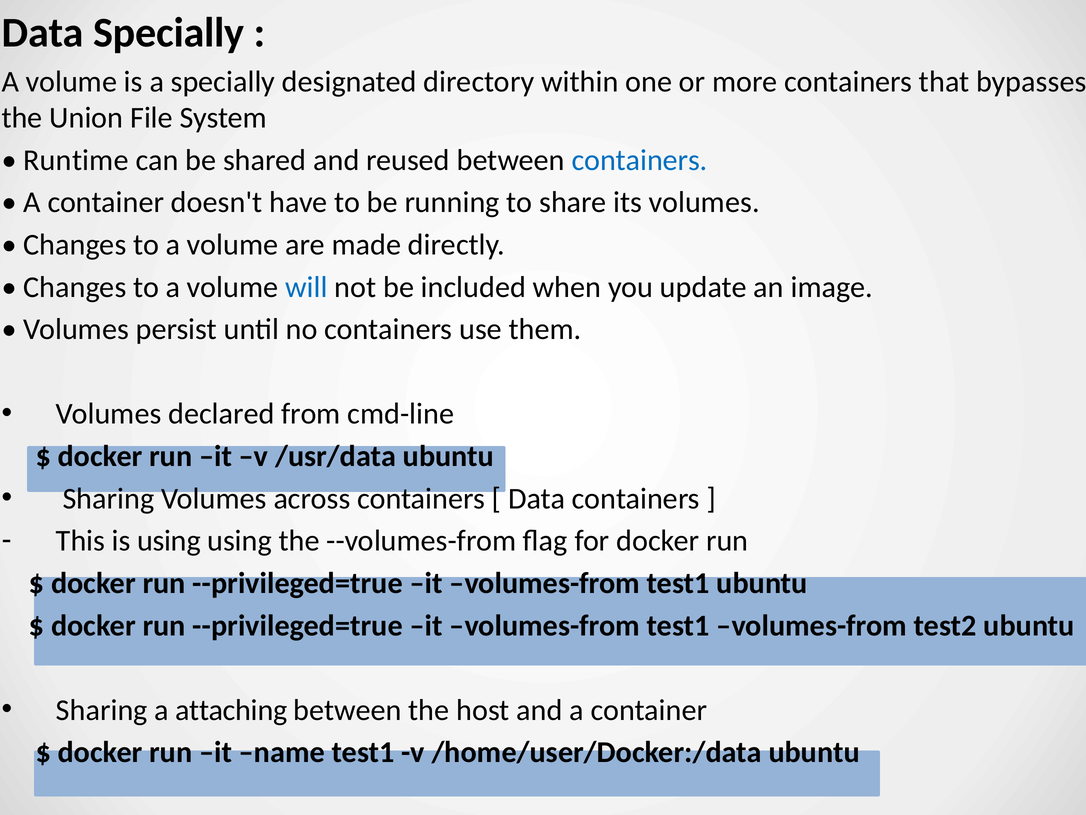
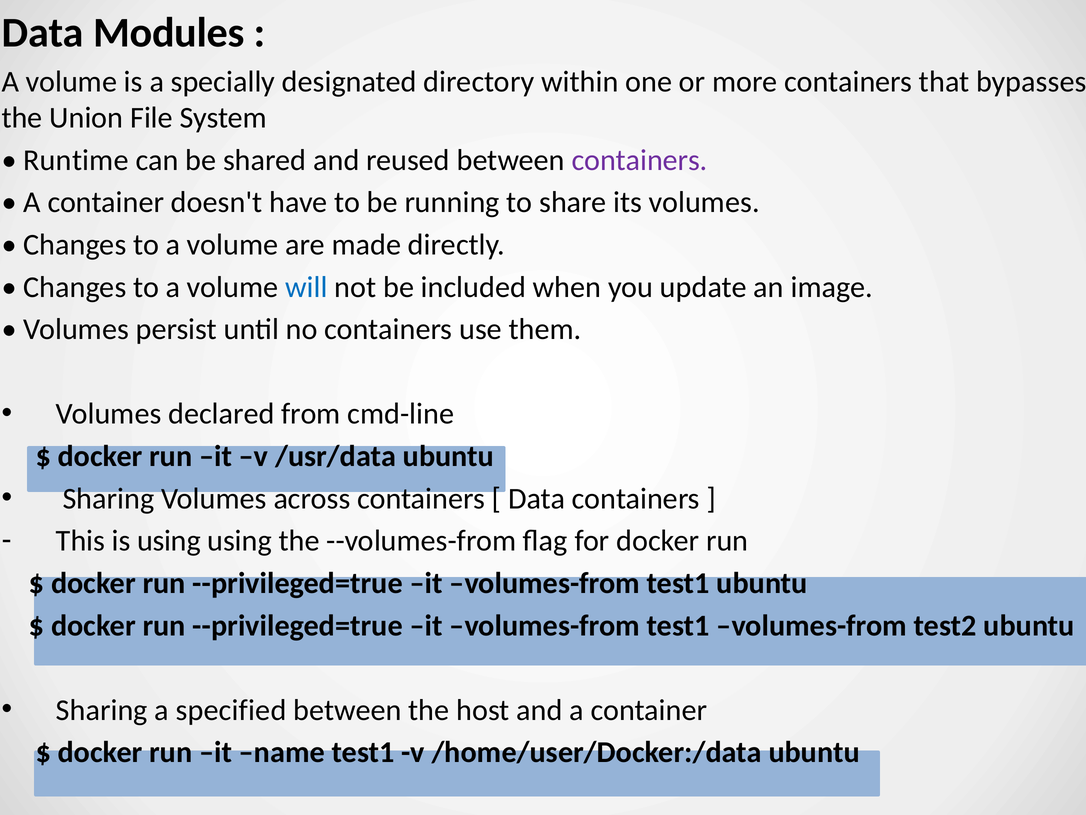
Data Specially: Specially -> Modules
containers at (640, 160) colour: blue -> purple
attaching: attaching -> specified
